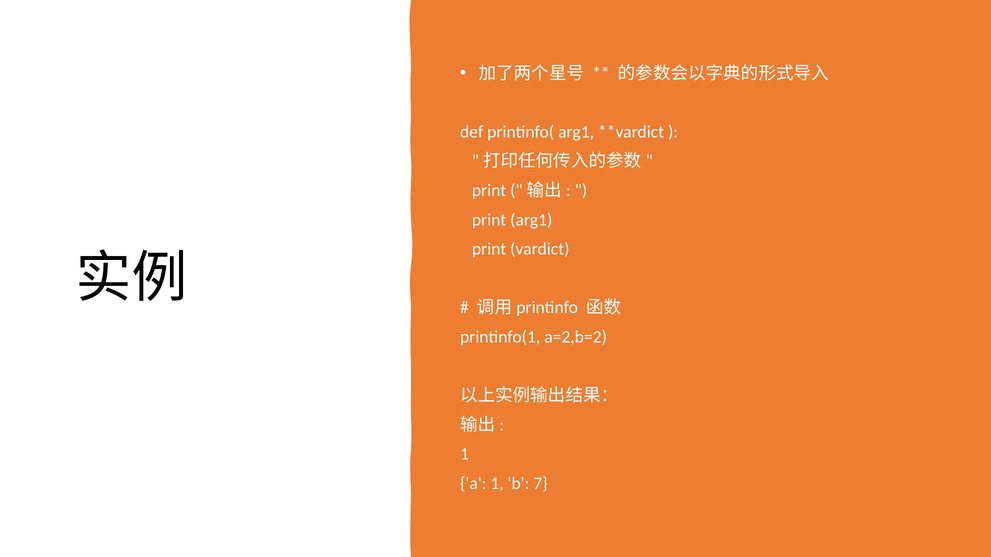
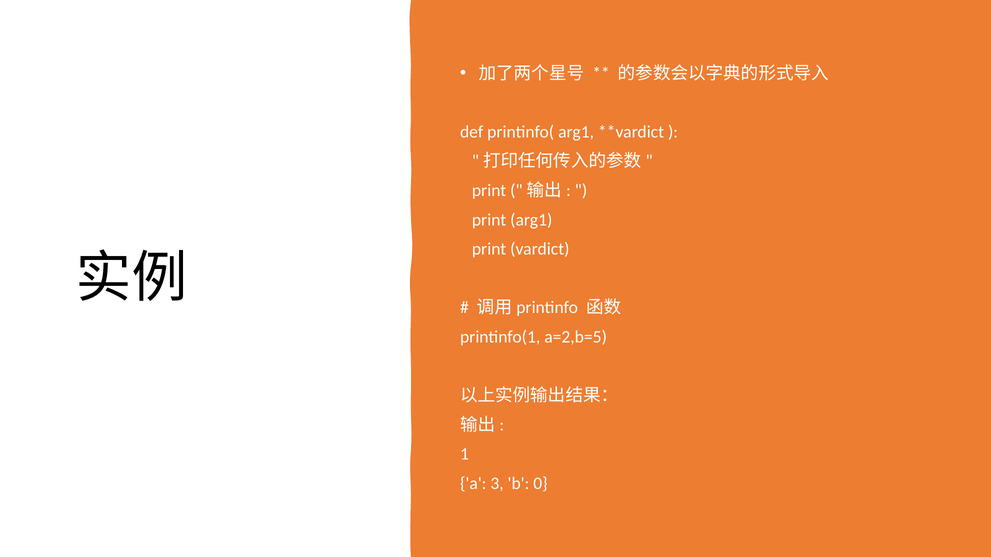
a=2,b=2: a=2,b=2 -> a=2,b=5
a 1: 1 -> 3
7: 7 -> 0
